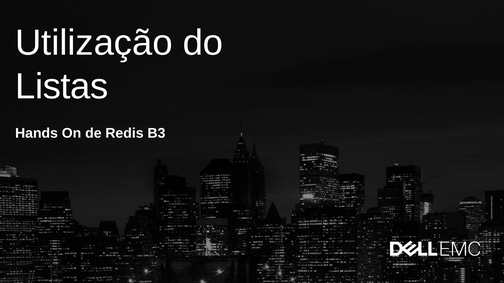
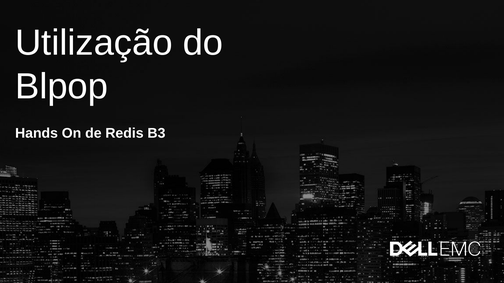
Listas: Listas -> Blpop
